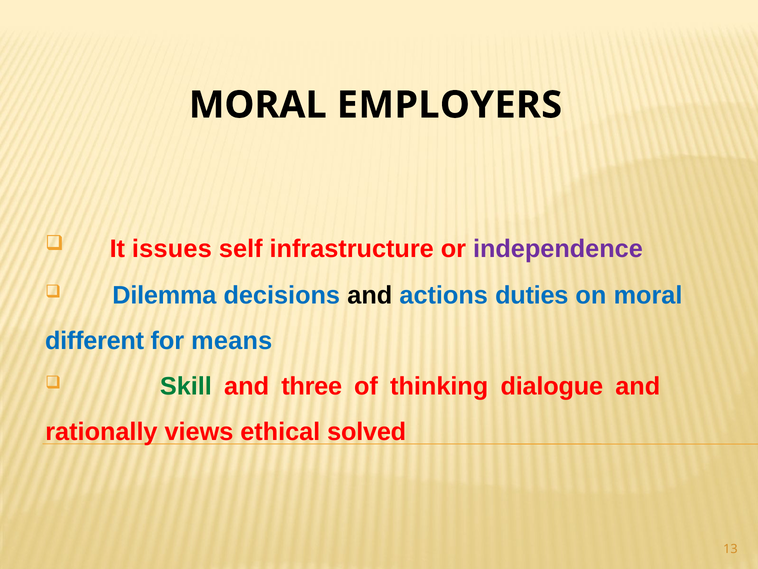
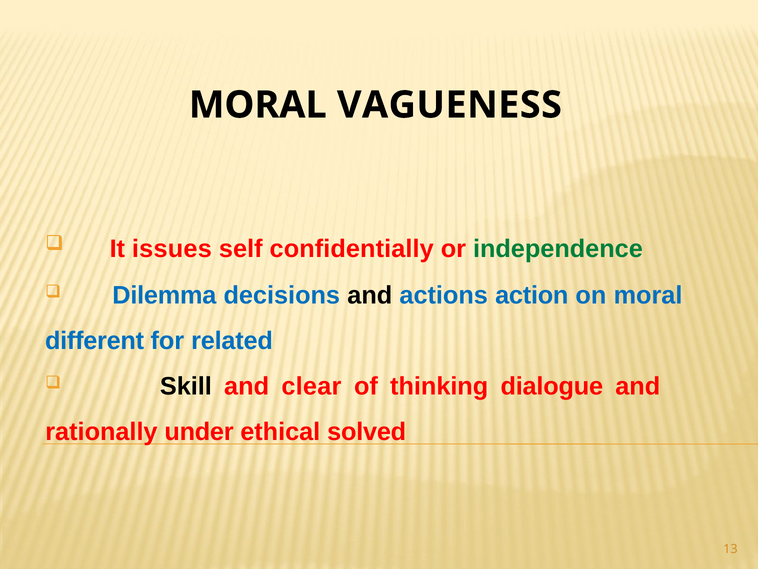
EMPLOYERS: EMPLOYERS -> VAGUENESS
infrastructure: infrastructure -> confidentially
independence colour: purple -> green
duties: duties -> action
means: means -> related
Skill colour: green -> black
three: three -> clear
views: views -> under
